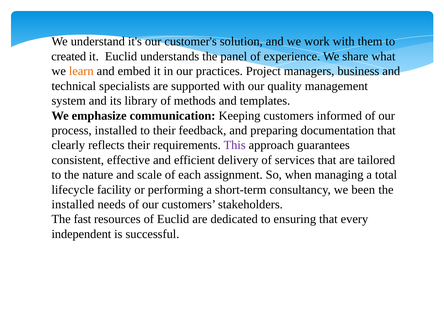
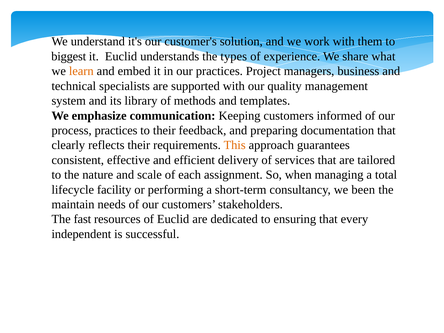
created: created -> biggest
panel: panel -> types
process installed: installed -> practices
This colour: purple -> orange
installed at (73, 204): installed -> maintain
